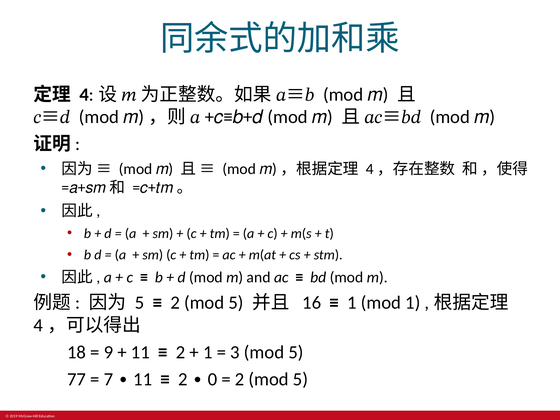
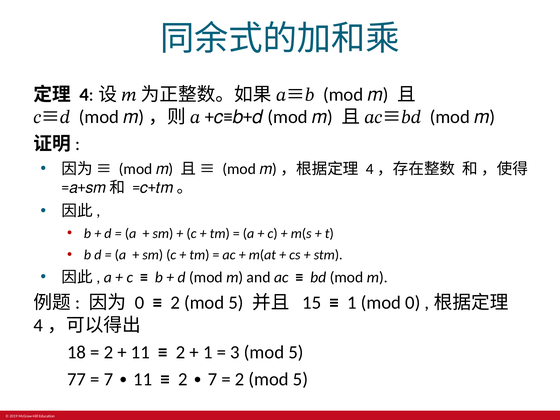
5 at (140, 303): 5 -> 0
16: 16 -> 15
mod 1: 1 -> 0
9 at (108, 352): 9 -> 2
0 at (213, 379): 0 -> 7
